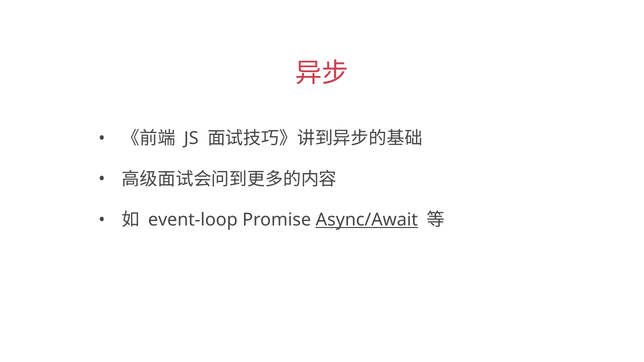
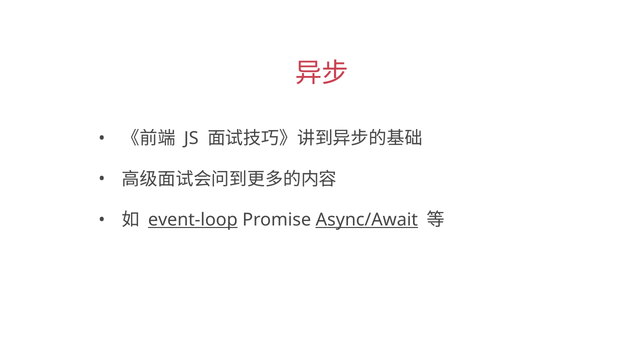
event-loop underline: none -> present
